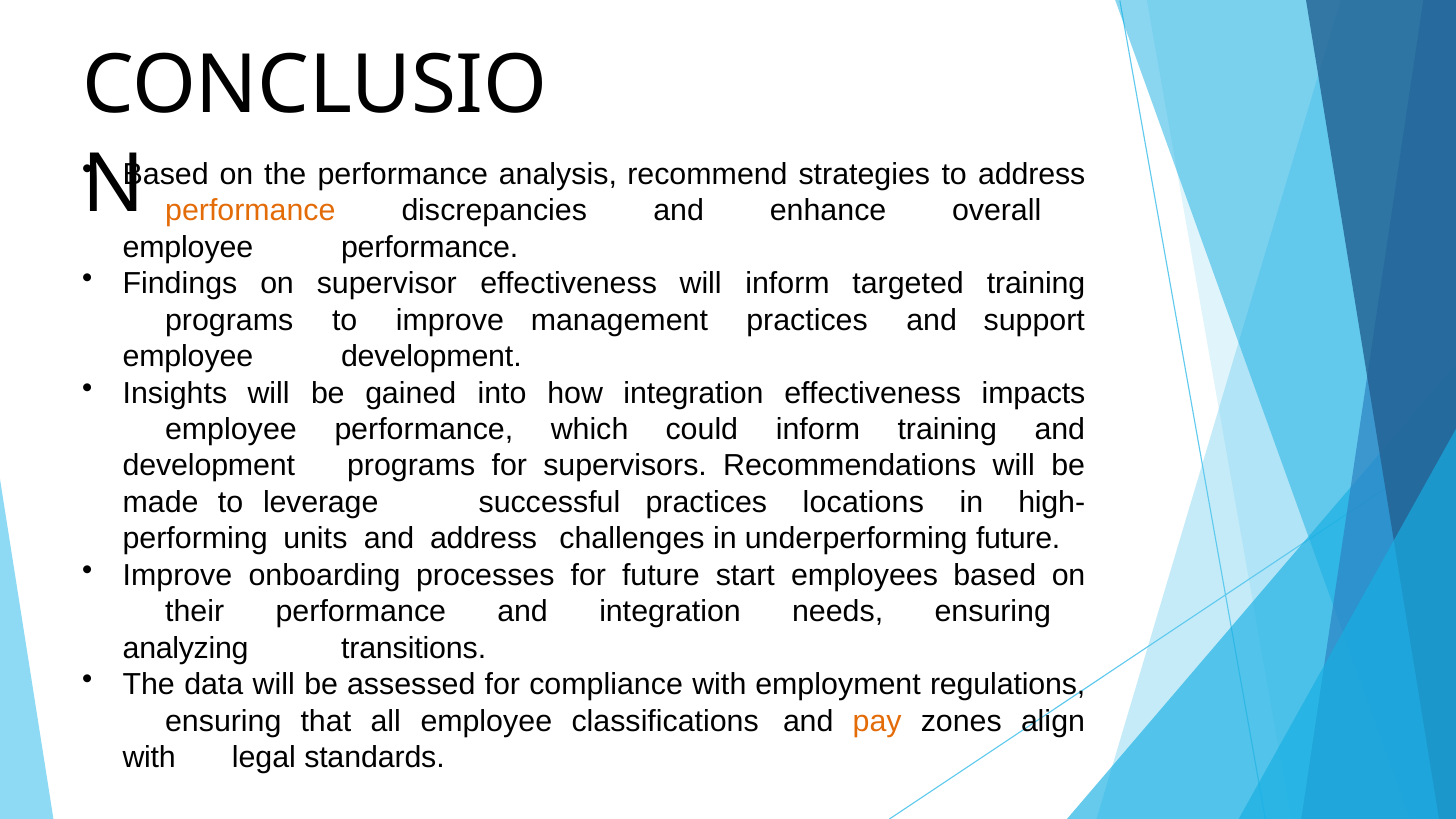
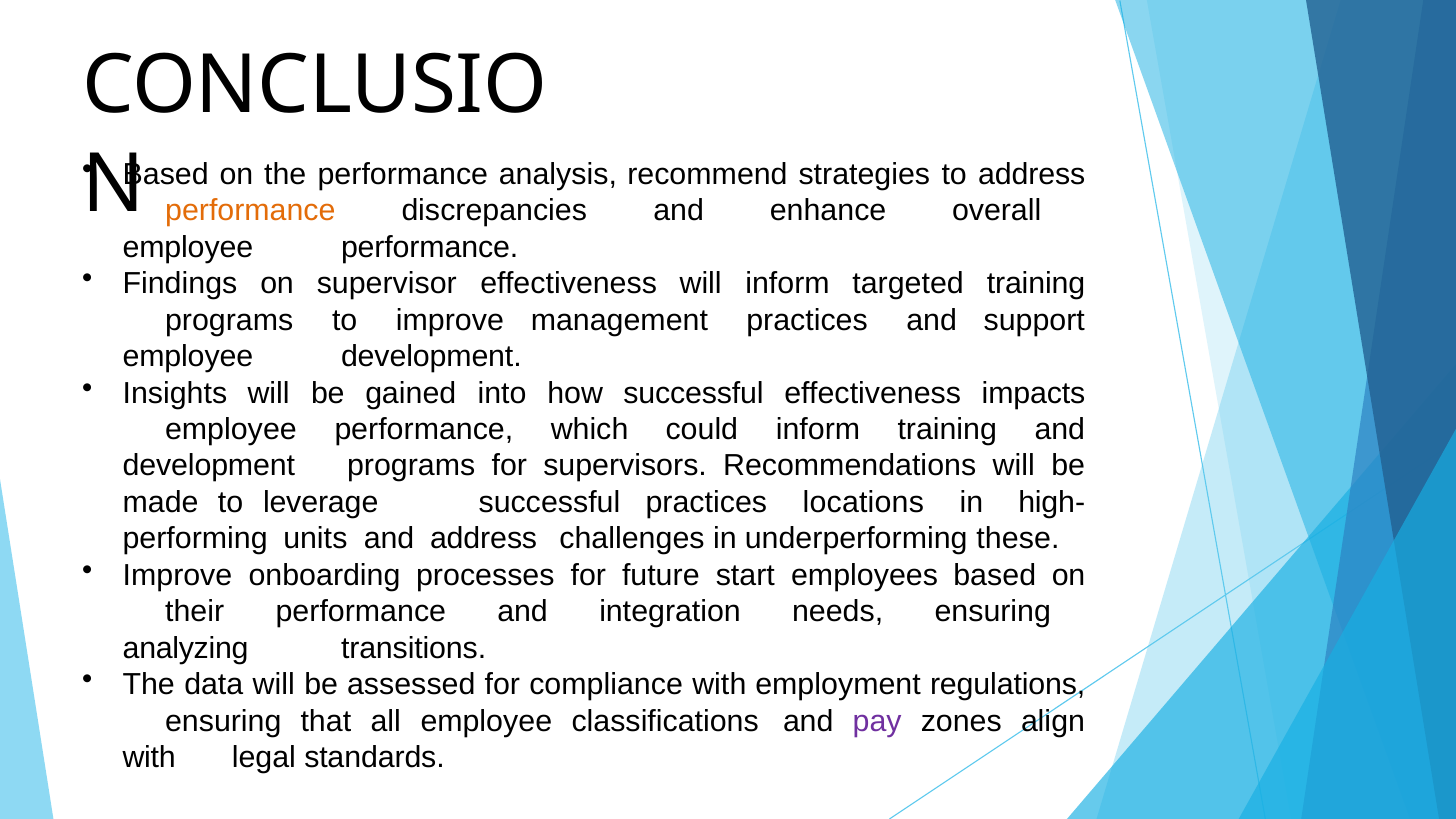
how integration: integration -> successful
underperforming future: future -> these
pay colour: orange -> purple
